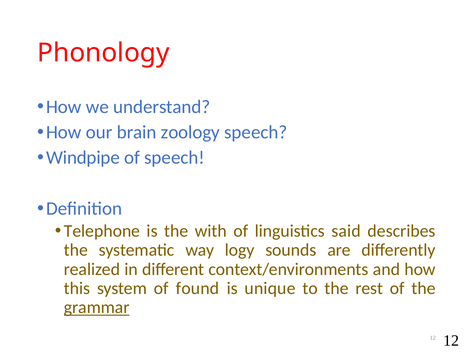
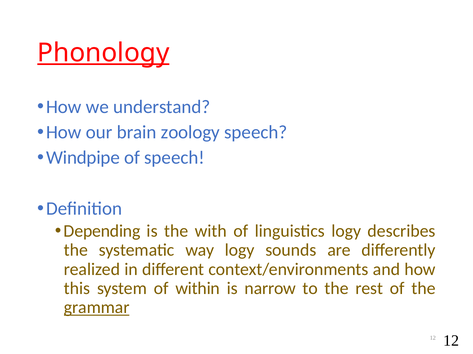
Phonology underline: none -> present
Telephone: Telephone -> Depending
linguistics said: said -> logy
found: found -> within
unique: unique -> narrow
